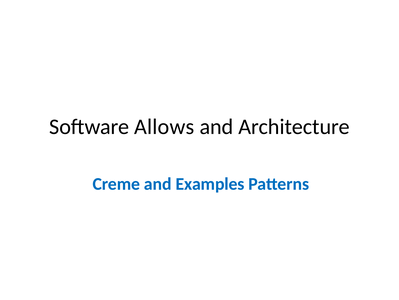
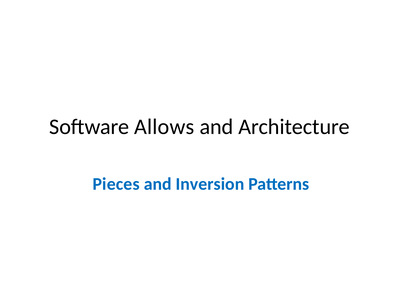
Creme: Creme -> Pieces
Examples: Examples -> Inversion
